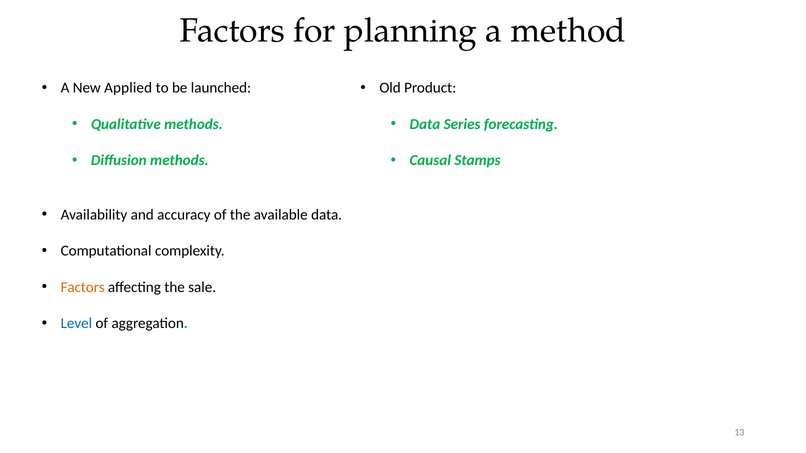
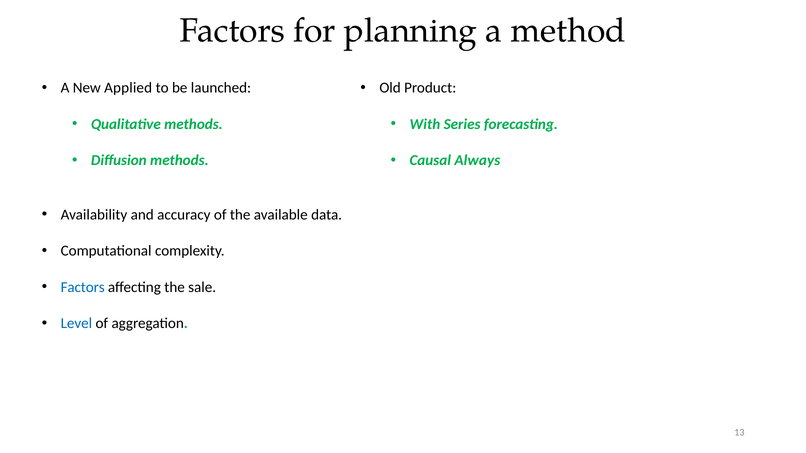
Data at (425, 124): Data -> With
Stamps: Stamps -> Always
Factors at (83, 287) colour: orange -> blue
